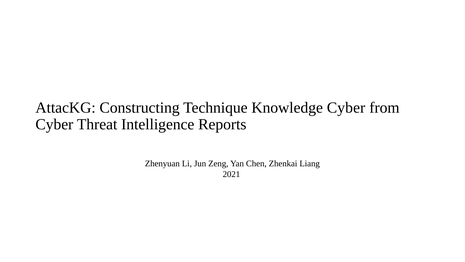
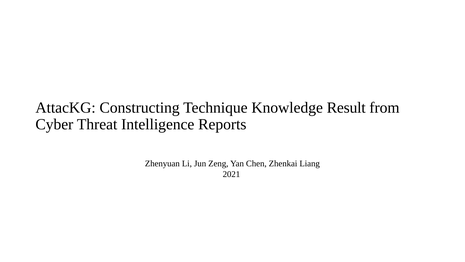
Knowledge Cyber: Cyber -> Result
